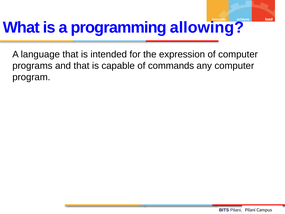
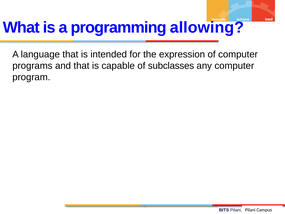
commands: commands -> subclasses
